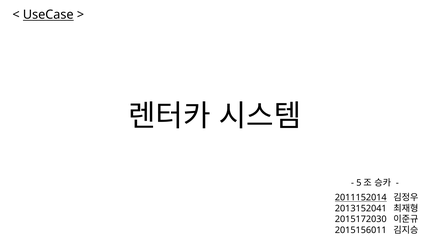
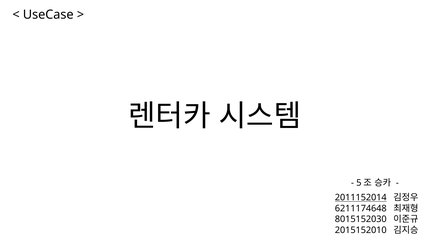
UseCase underline: present -> none
2013152041: 2013152041 -> 6211174648
2015172030: 2015172030 -> 8015152030
2015156011: 2015156011 -> 2015152010
